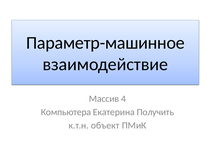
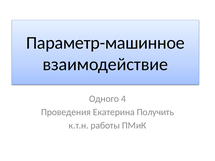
Массив: Массив -> Одного
Компьютера: Компьютера -> Проведения
объект: объект -> работы
